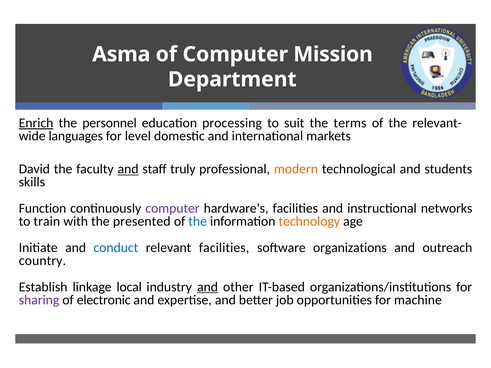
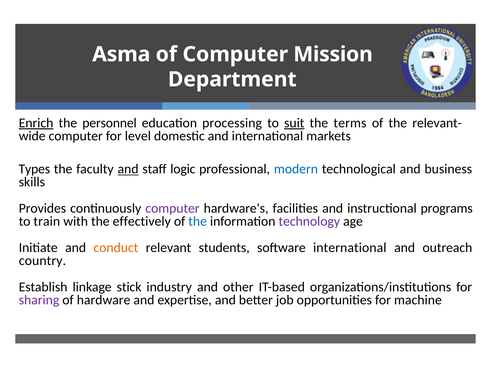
suit underline: none -> present
wide languages: languages -> computer
David: David -> Types
truly: truly -> logic
modern colour: orange -> blue
students: students -> business
Function: Function -> Provides
networks: networks -> programs
presented: presented -> effectively
technology colour: orange -> purple
conduct colour: blue -> orange
relevant facilities: facilities -> students
software organizations: organizations -> international
local: local -> stick
and at (207, 287) underline: present -> none
electronic: electronic -> hardware
